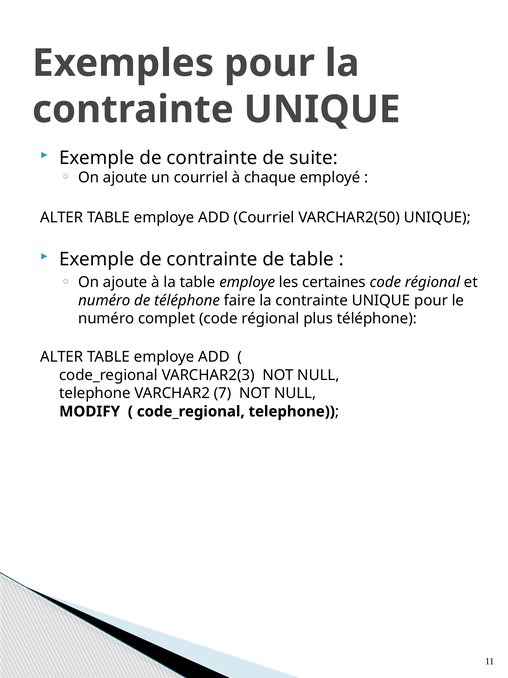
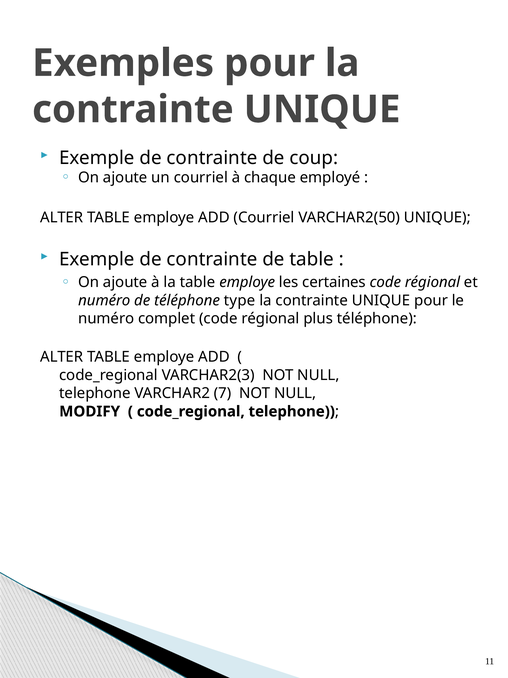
suite: suite -> coup
faire: faire -> type
